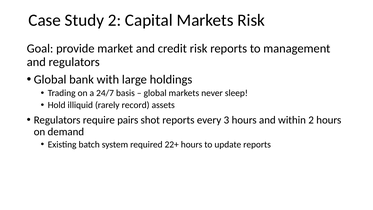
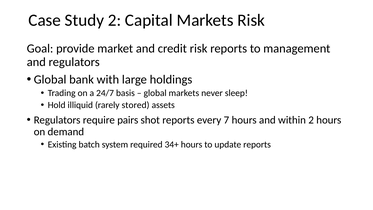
record: record -> stored
3: 3 -> 7
22+: 22+ -> 34+
